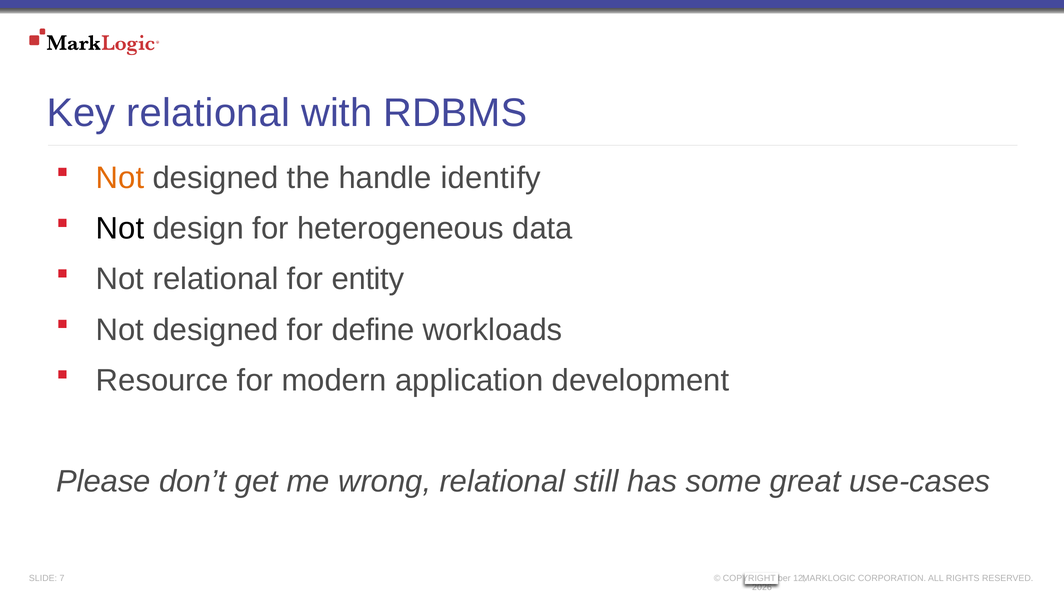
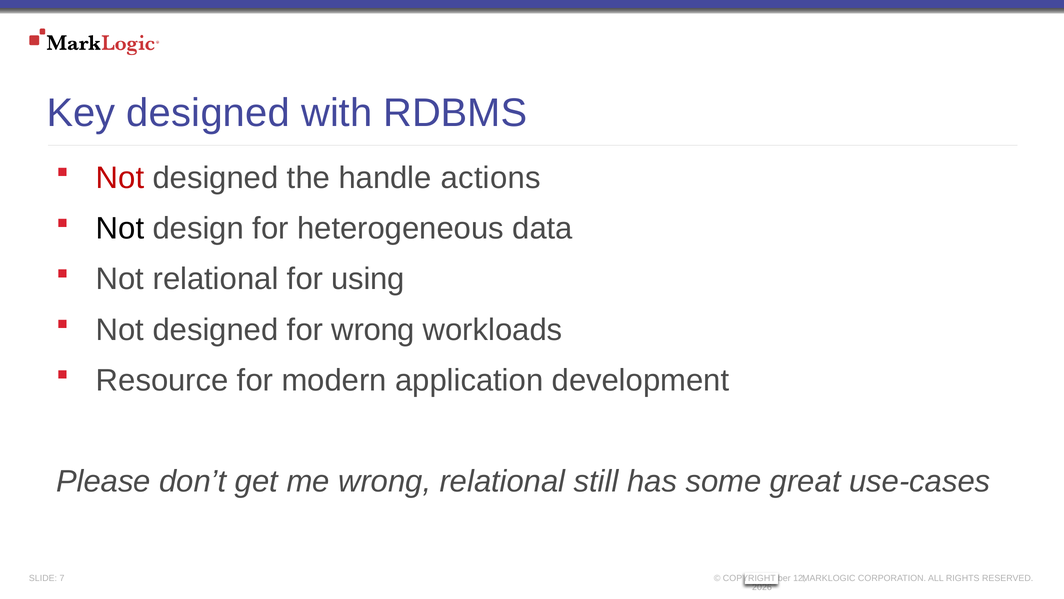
Key relational: relational -> designed
Not at (120, 178) colour: orange -> red
identify: identify -> actions
entity: entity -> using
for define: define -> wrong
